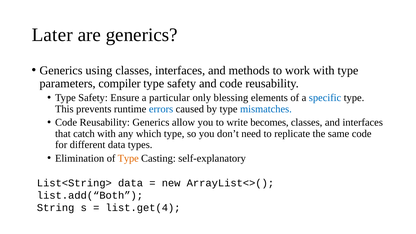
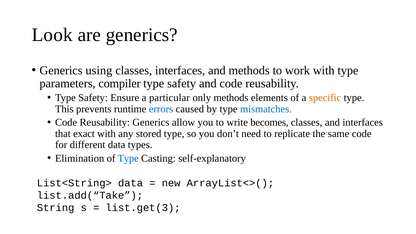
Later: Later -> Look
only blessing: blessing -> methods
specific colour: blue -> orange
catch: catch -> exact
which: which -> stored
Type at (128, 158) colour: orange -> blue
list.add(“Both: list.add(“Both -> list.add(“Take
list.get(4: list.get(4 -> list.get(3
